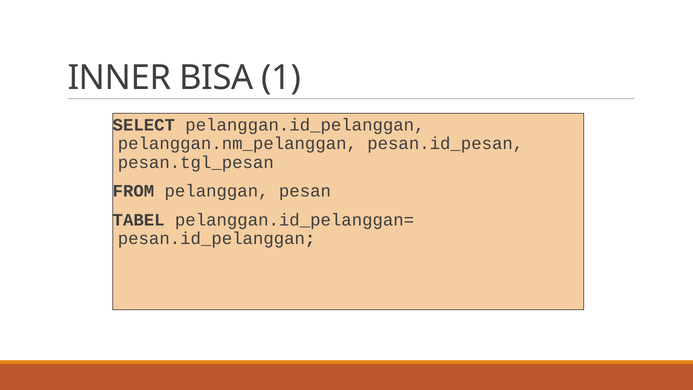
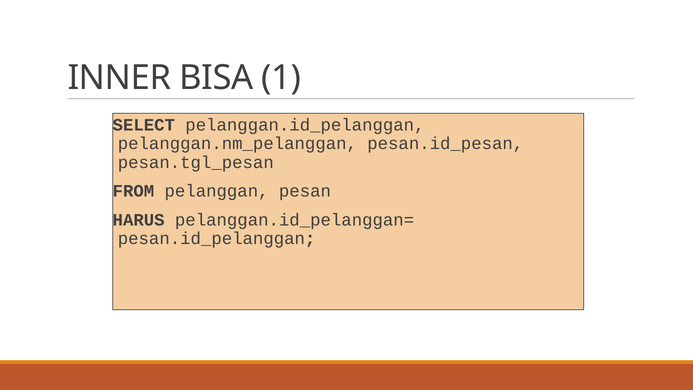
TABEL: TABEL -> HARUS
